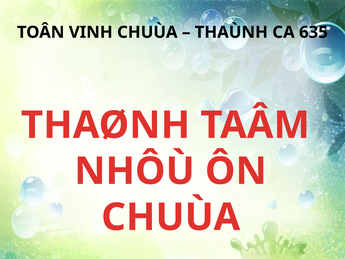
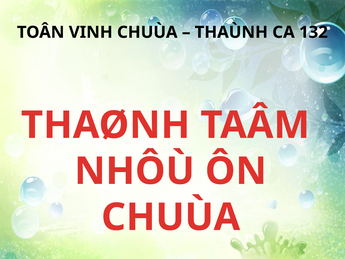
635: 635 -> 132
